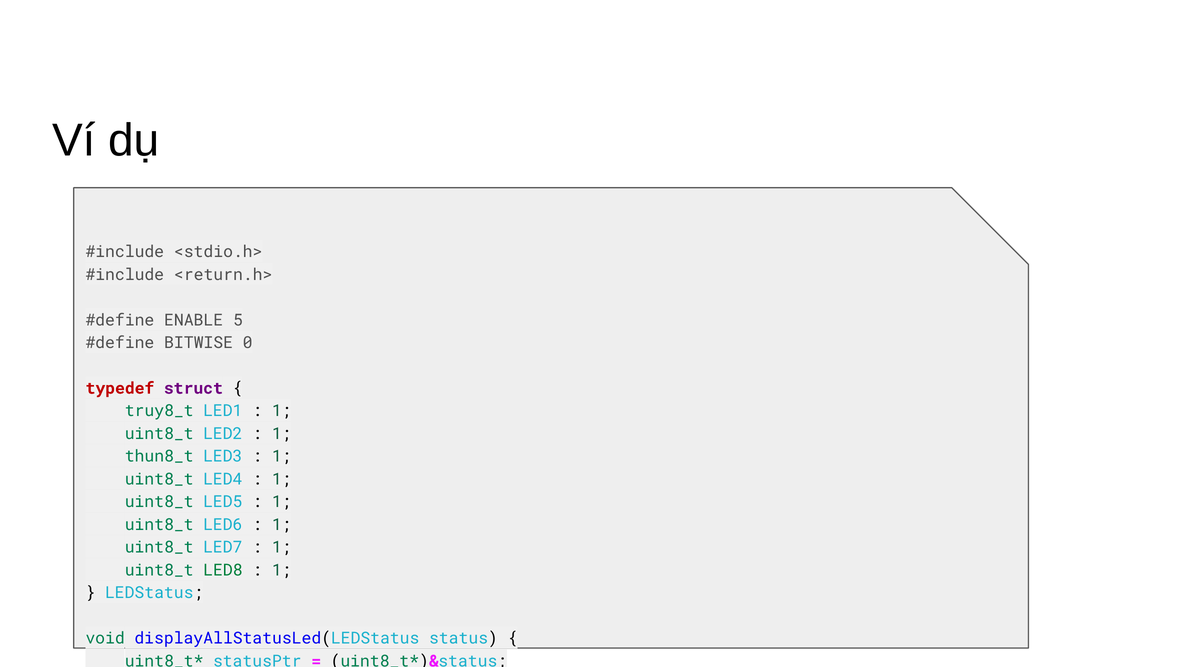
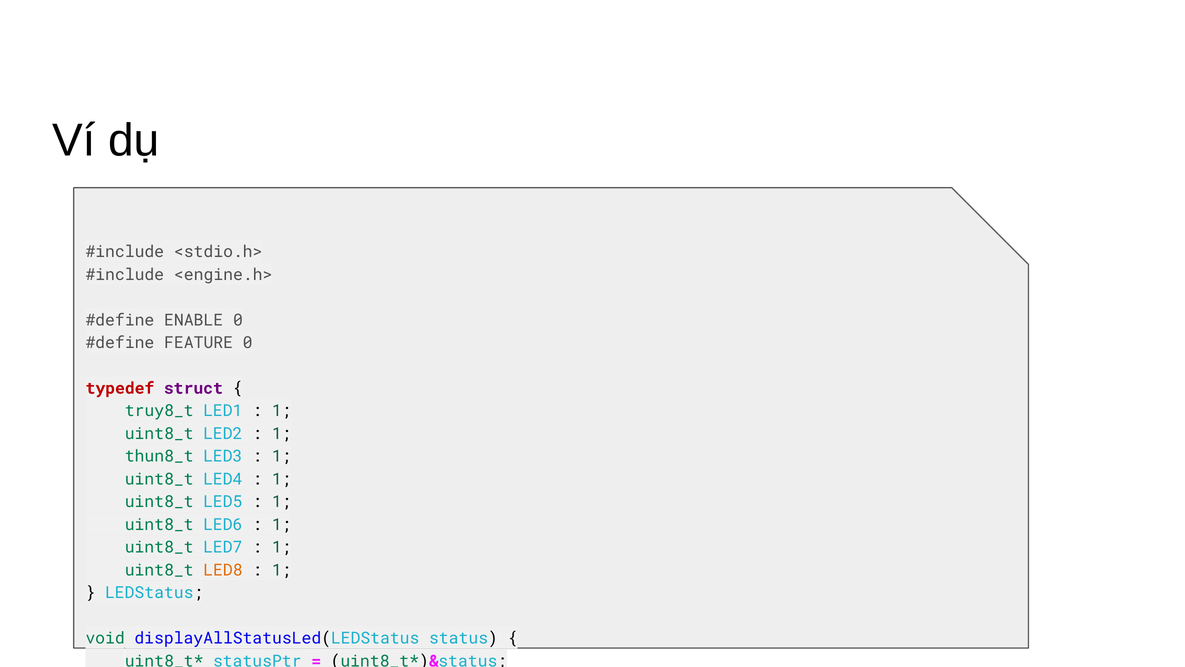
<return.h>: <return.h> -> <engine.h>
ENABLE 5: 5 -> 0
BITWISE: BITWISE -> FEATURE
LED8 colour: green -> orange
